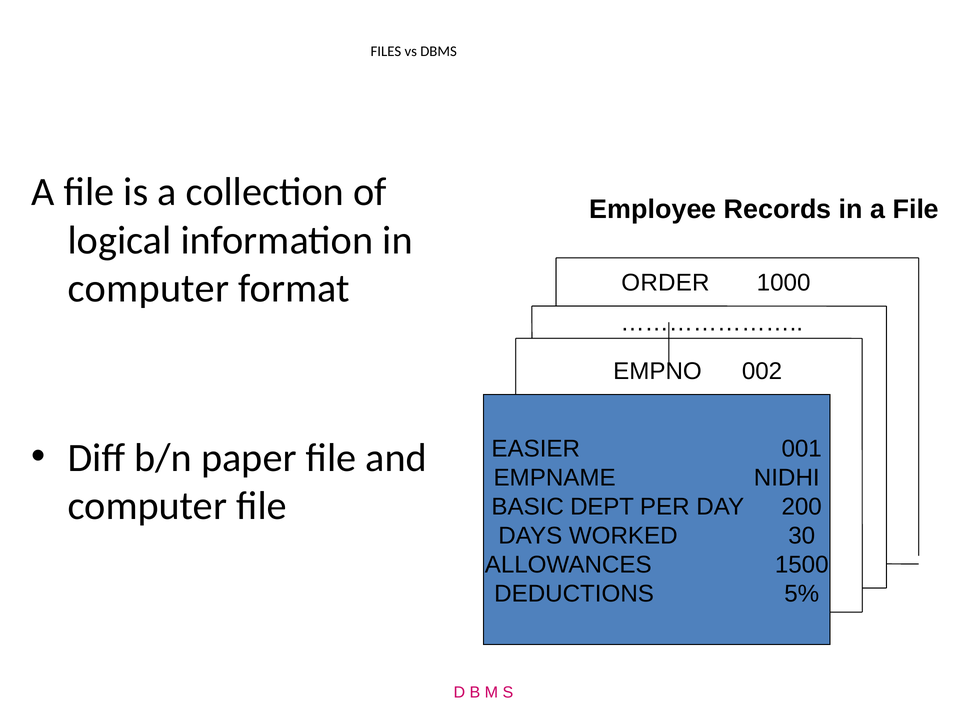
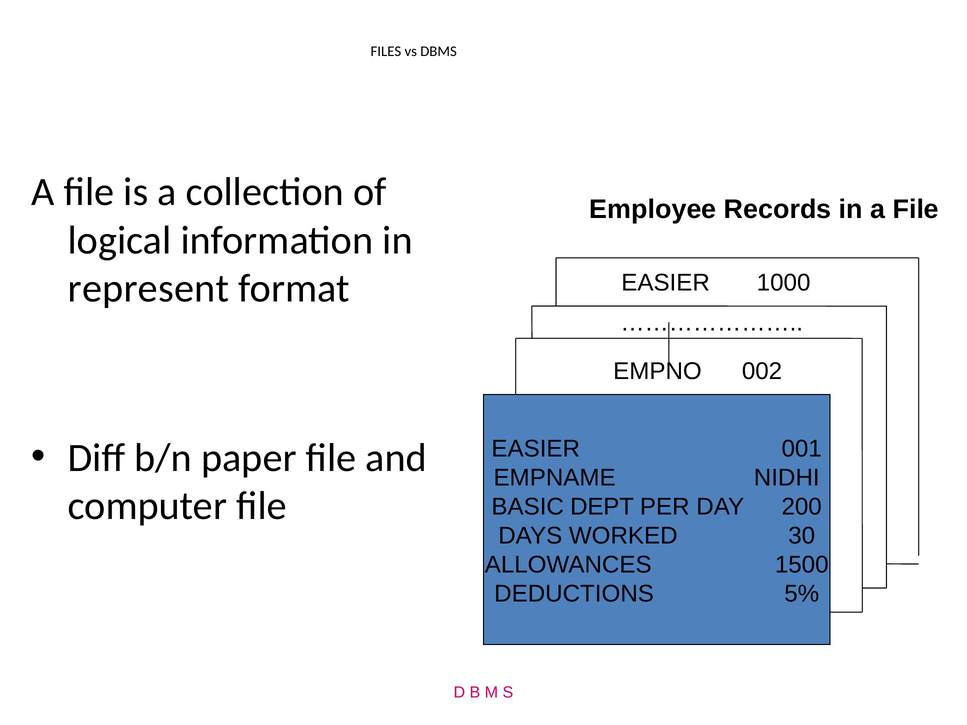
ORDER at (665, 283): ORDER -> EASIER
computer at (148, 289): computer -> represent
